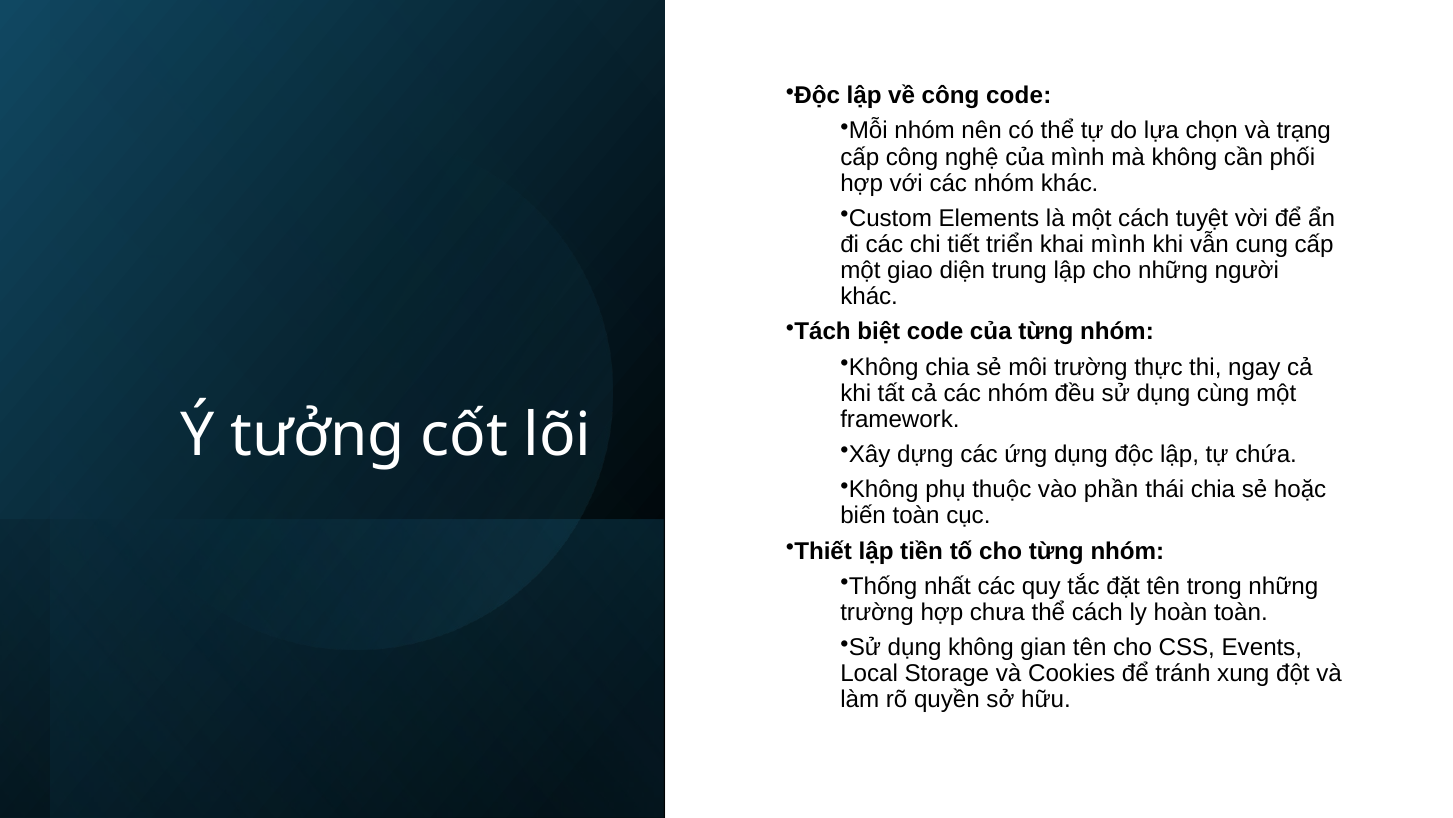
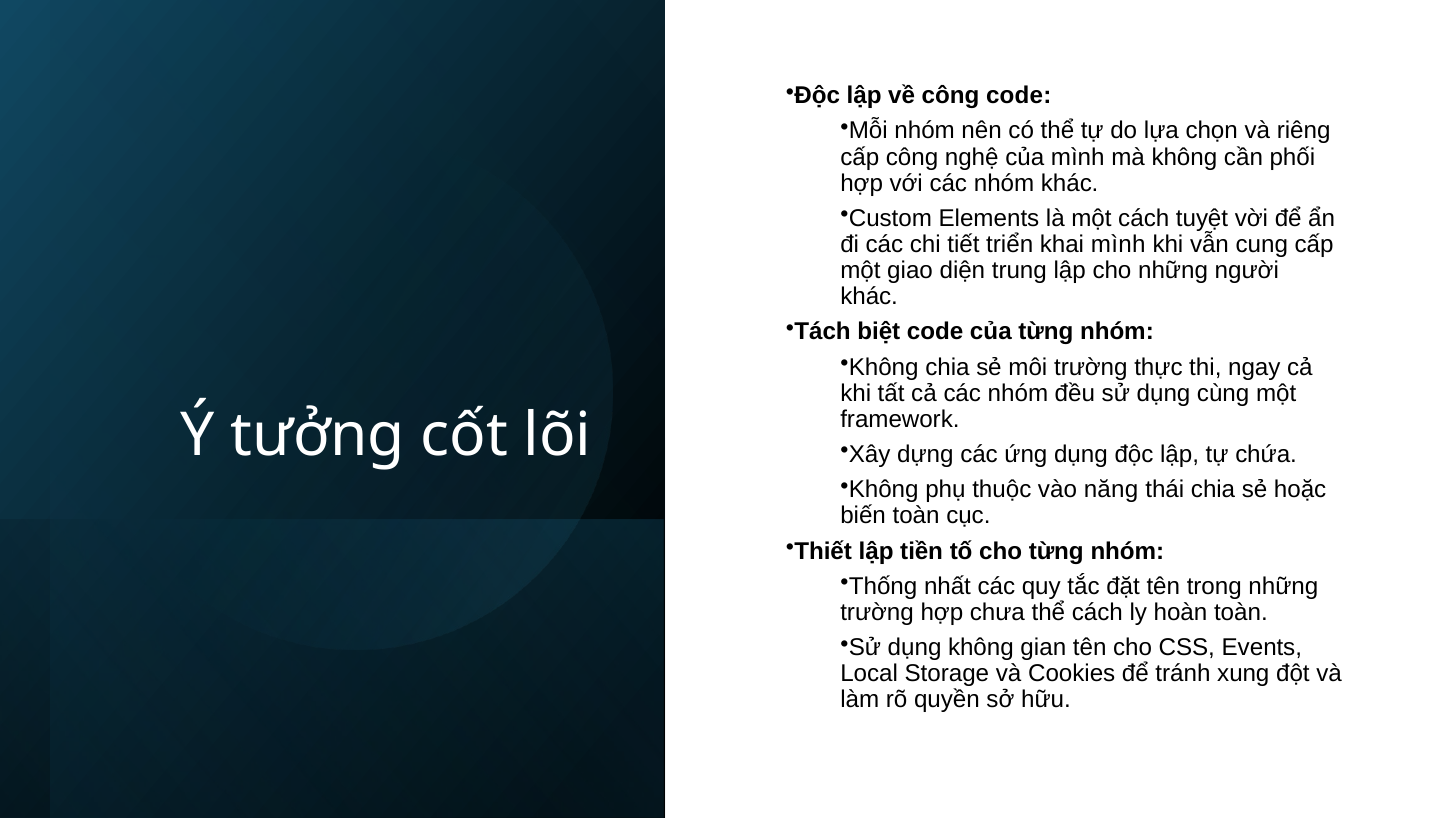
trạng: trạng -> riêng
phần: phần -> năng
